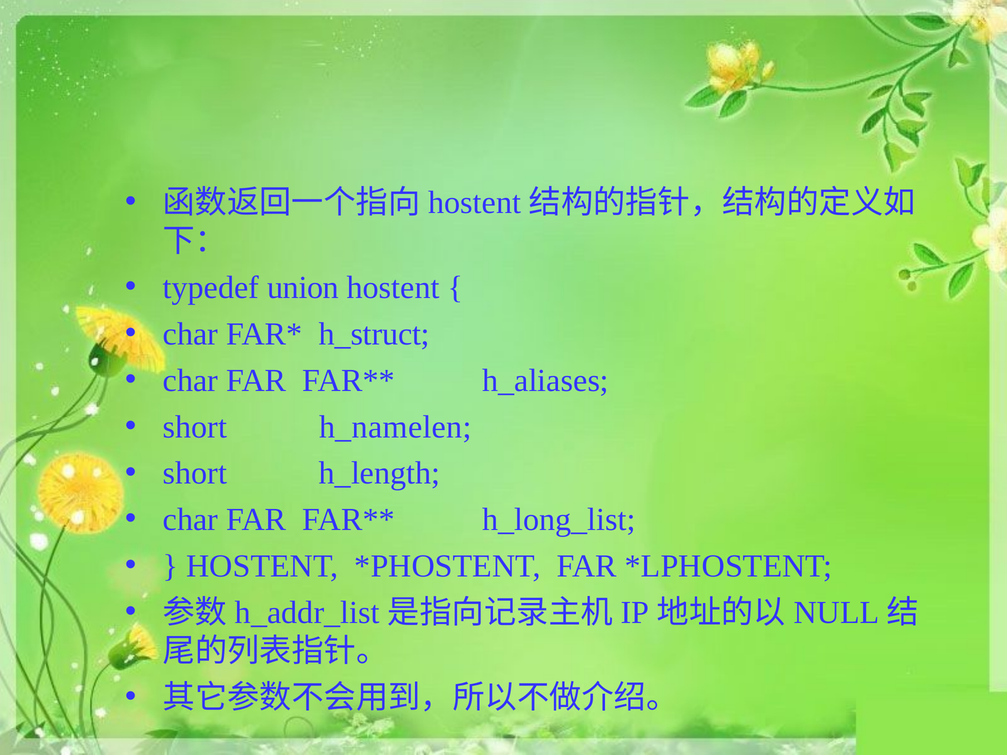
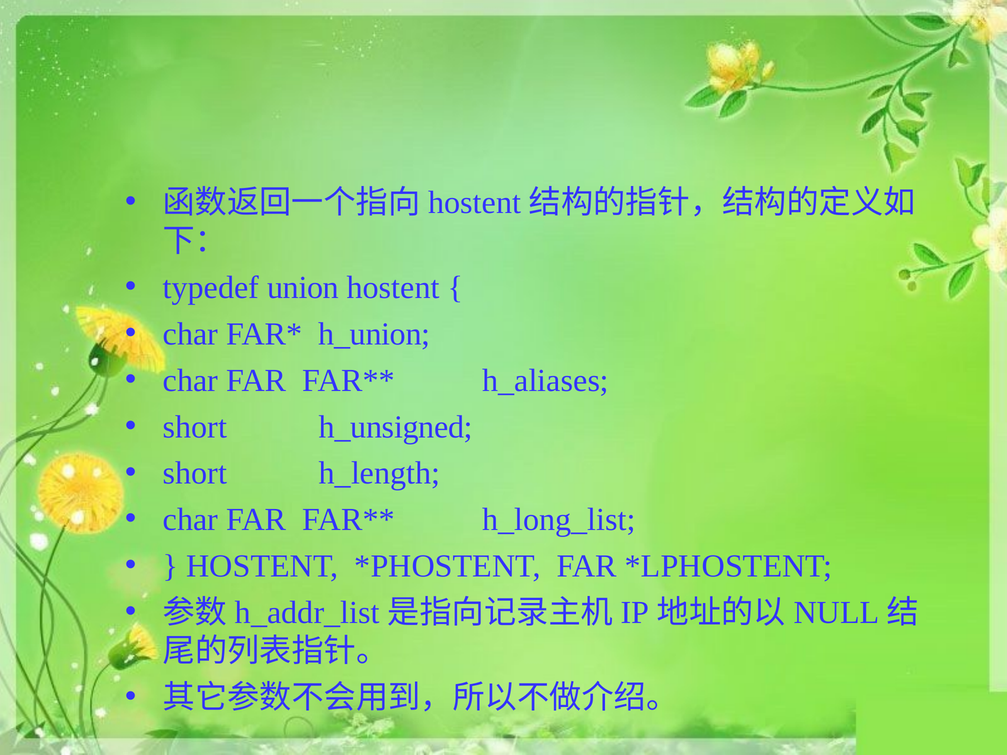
h_struct: h_struct -> h_union
h_namelen: h_namelen -> h_unsigned
